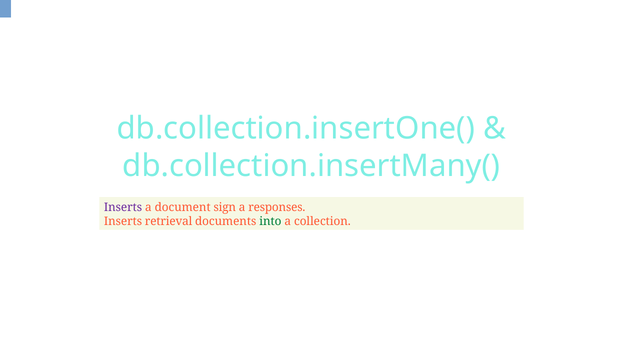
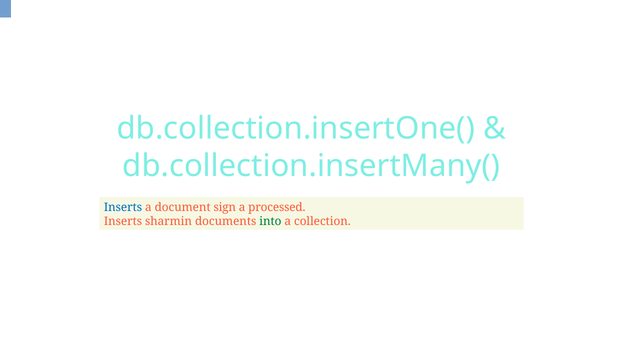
Inserts at (123, 207) colour: purple -> blue
responses: responses -> processed
retrieval: retrieval -> sharmin
